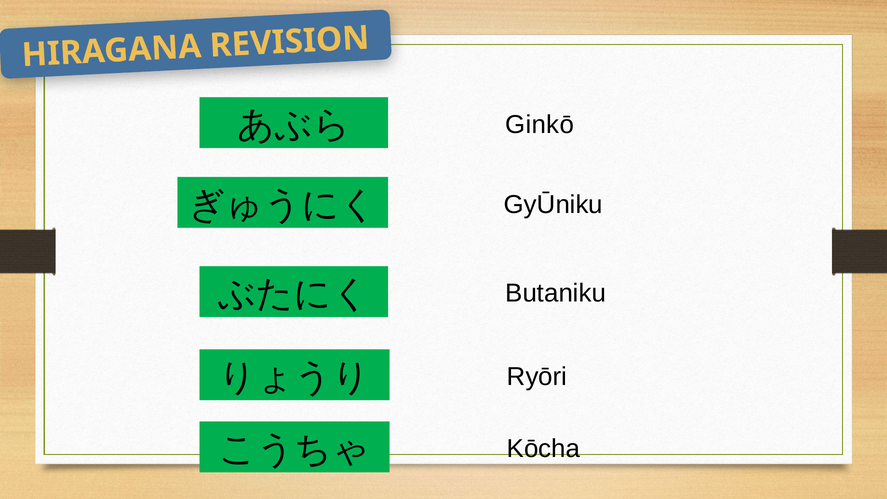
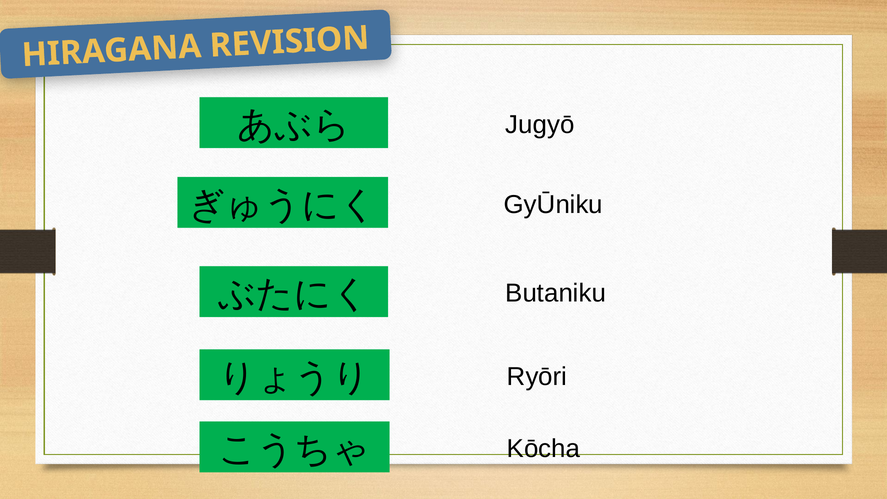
Ginkō: Ginkō -> Jugyō
